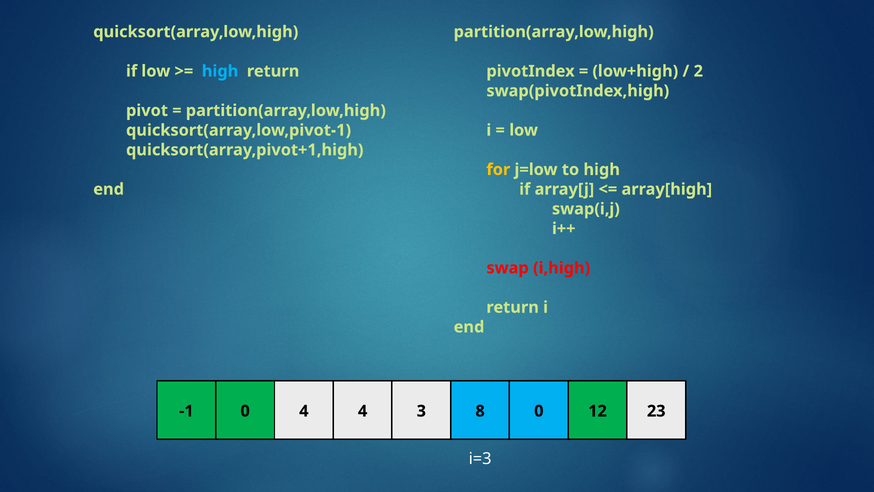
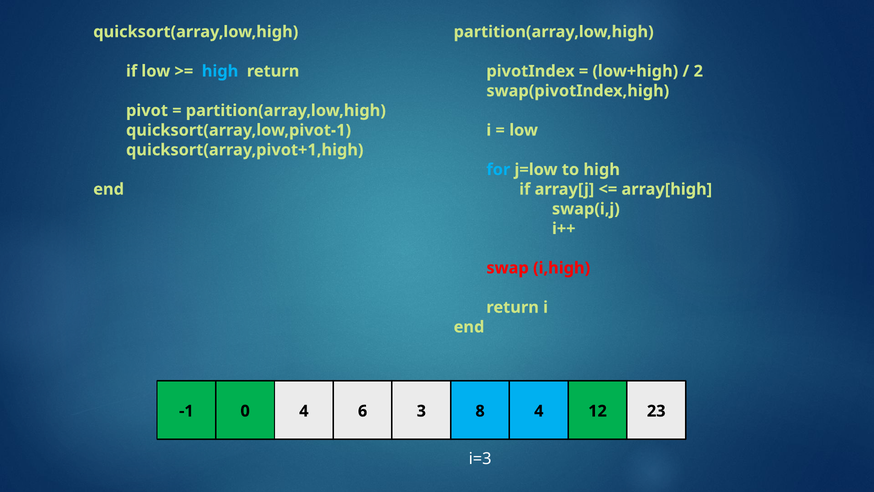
for colour: yellow -> light blue
4 4: 4 -> 6
8 0: 0 -> 4
